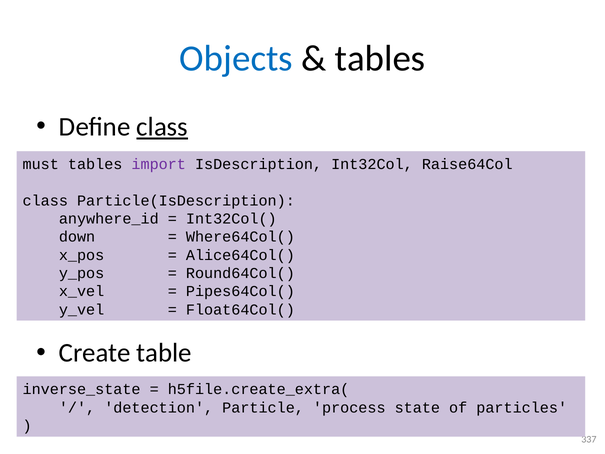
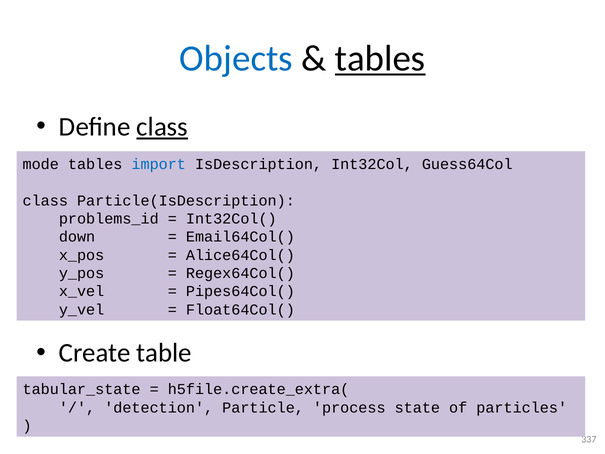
tables at (380, 59) underline: none -> present
must: must -> mode
import colour: purple -> blue
Raise64Col: Raise64Col -> Guess64Col
anywhere_id: anywhere_id -> problems_id
Where64Col(: Where64Col( -> Email64Col(
Round64Col(: Round64Col( -> Regex64Col(
inverse_state: inverse_state -> tabular_state
